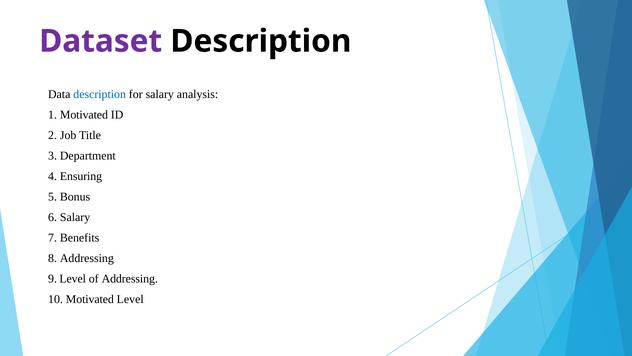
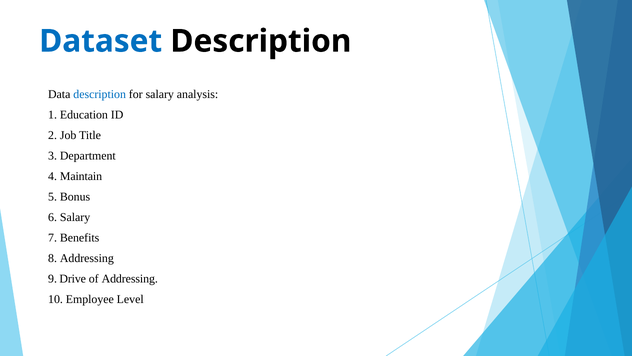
Dataset colour: purple -> blue
1 Motivated: Motivated -> Education
Ensuring: Ensuring -> Maintain
9 Level: Level -> Drive
10 Motivated: Motivated -> Employee
